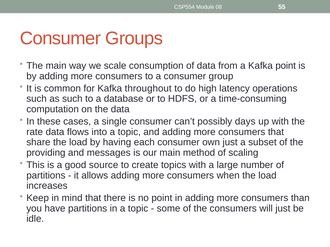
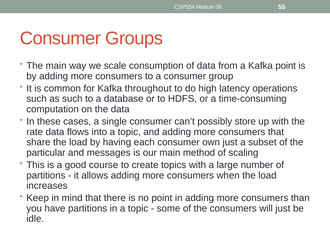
days: days -> store
providing: providing -> particular
source: source -> course
